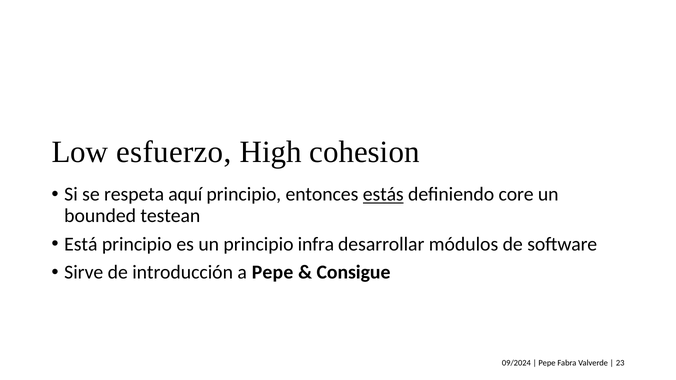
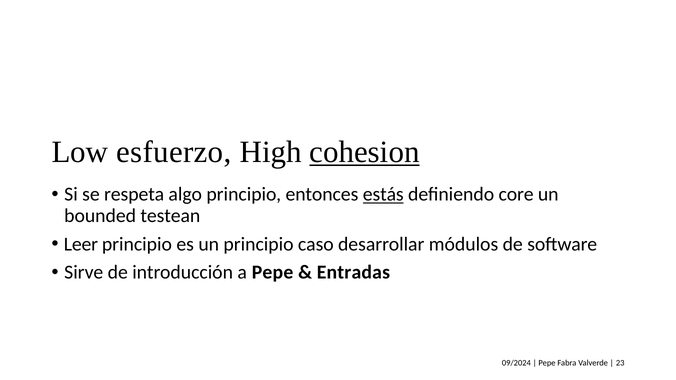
cohesion underline: none -> present
aquí: aquí -> algo
Está: Está -> Leer
infra: infra -> caso
Consigue: Consigue -> Entradas
